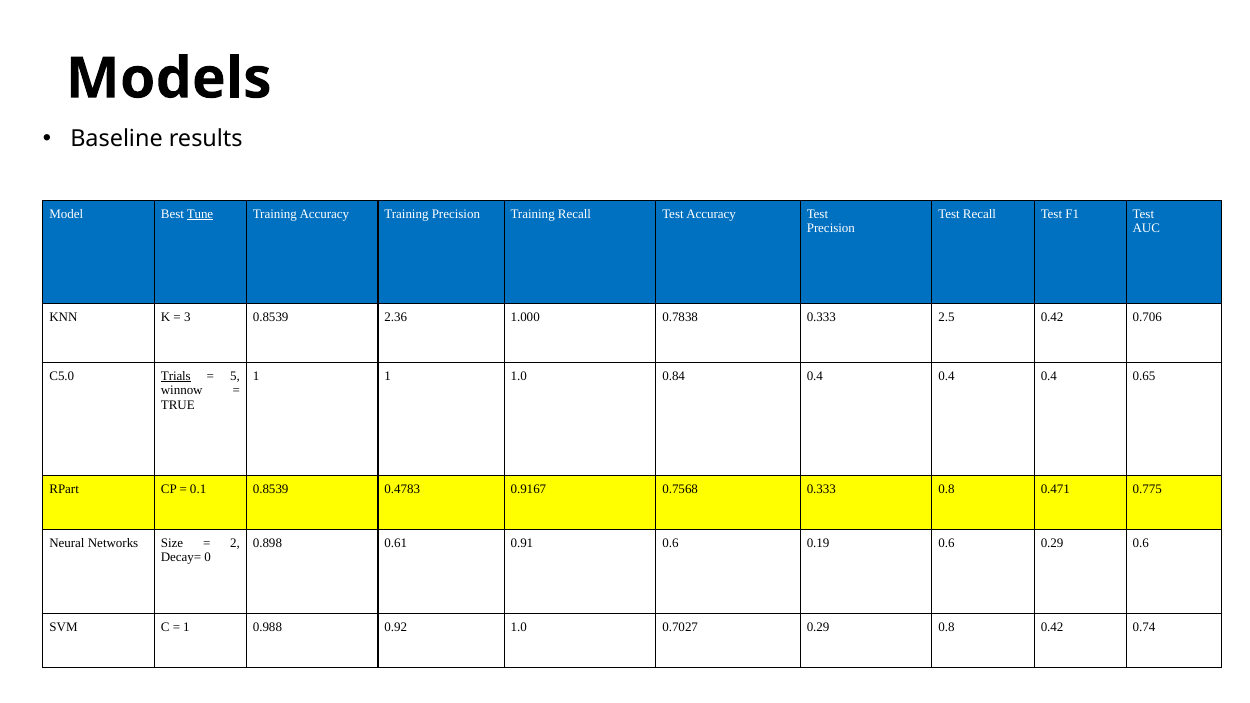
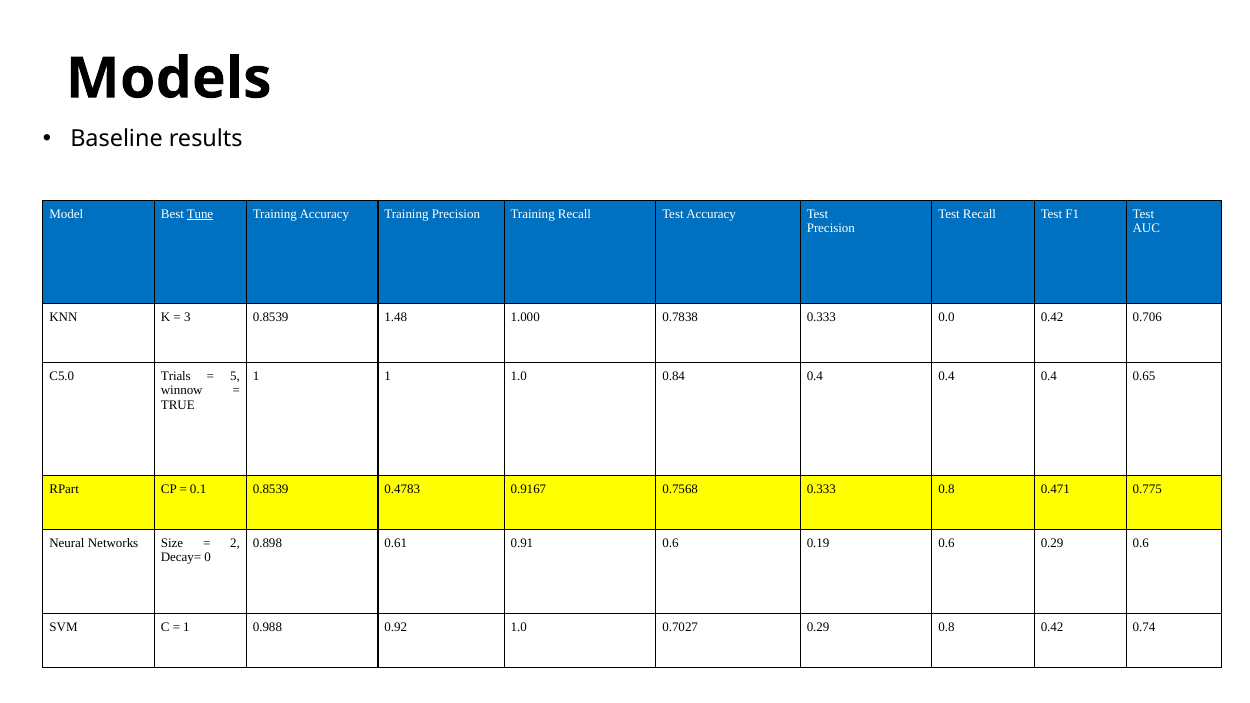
2.36: 2.36 -> 1.48
2.5: 2.5 -> 0.0
Trials underline: present -> none
